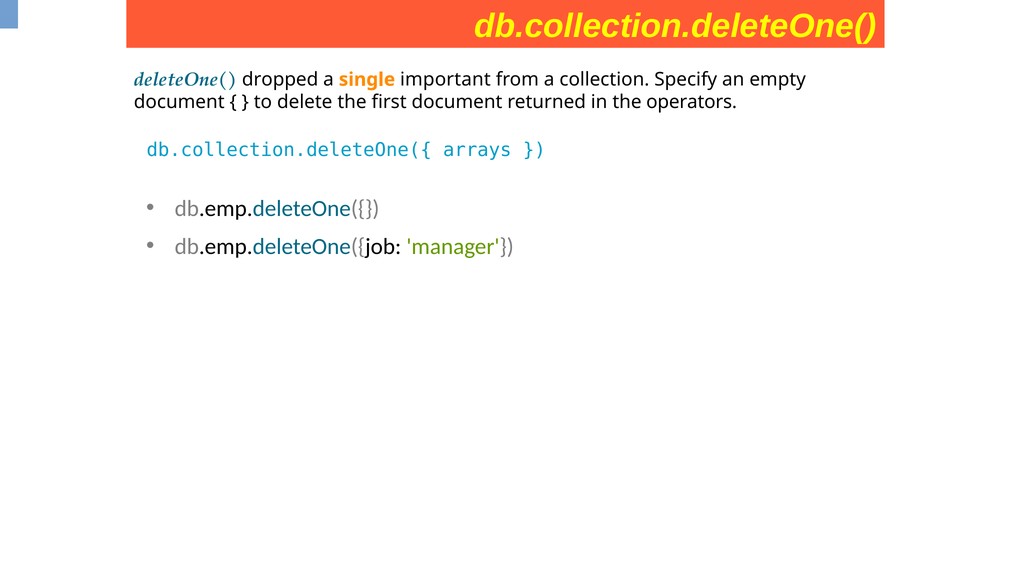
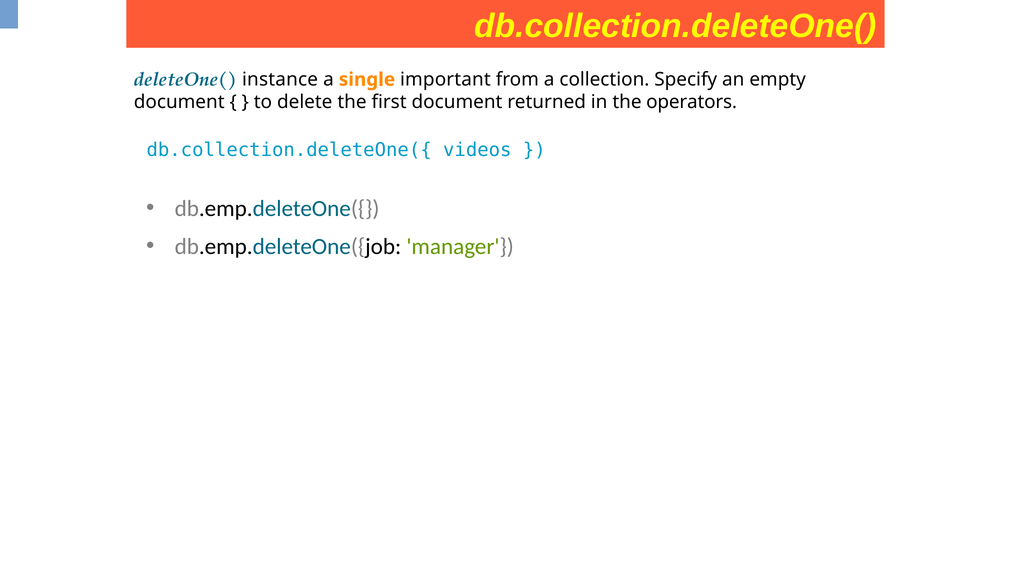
dropped: dropped -> instance
arrays: arrays -> videos
